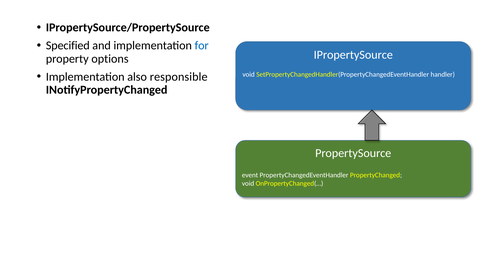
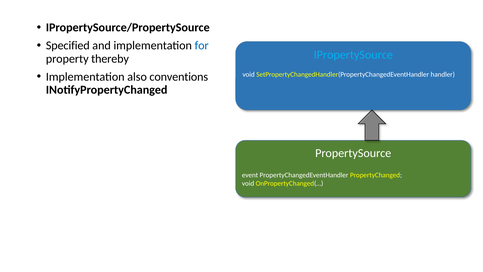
IPropertySource colour: white -> light blue
options: options -> thereby
responsible: responsible -> conventions
